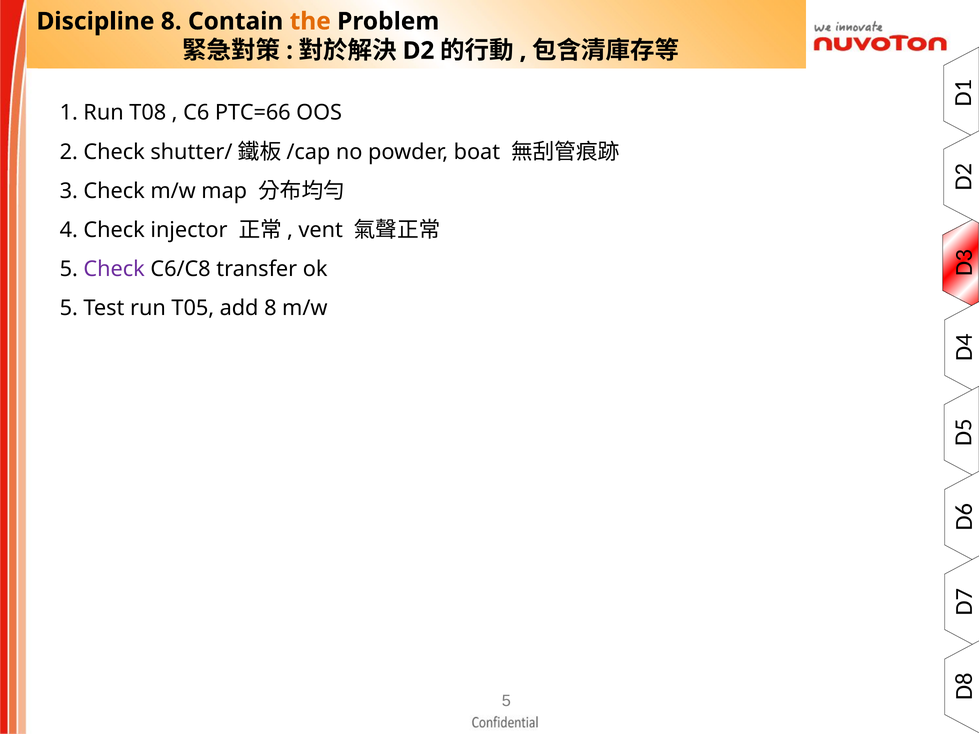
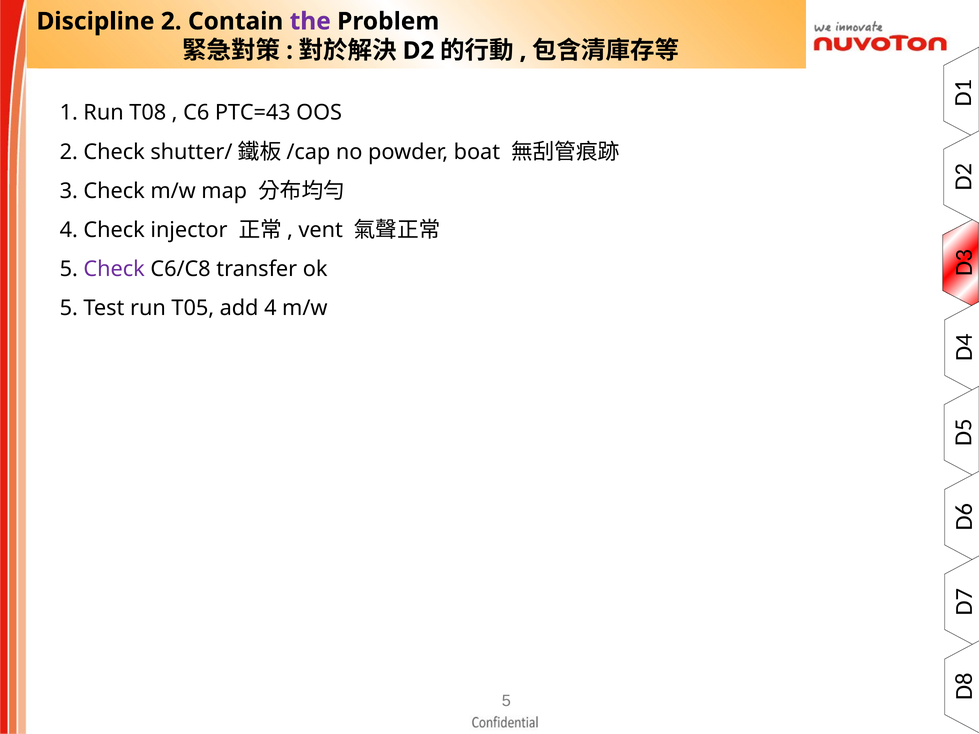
Discipline 8: 8 -> 2
the colour: orange -> purple
PTC=66: PTC=66 -> PTC=43
add 8: 8 -> 4
